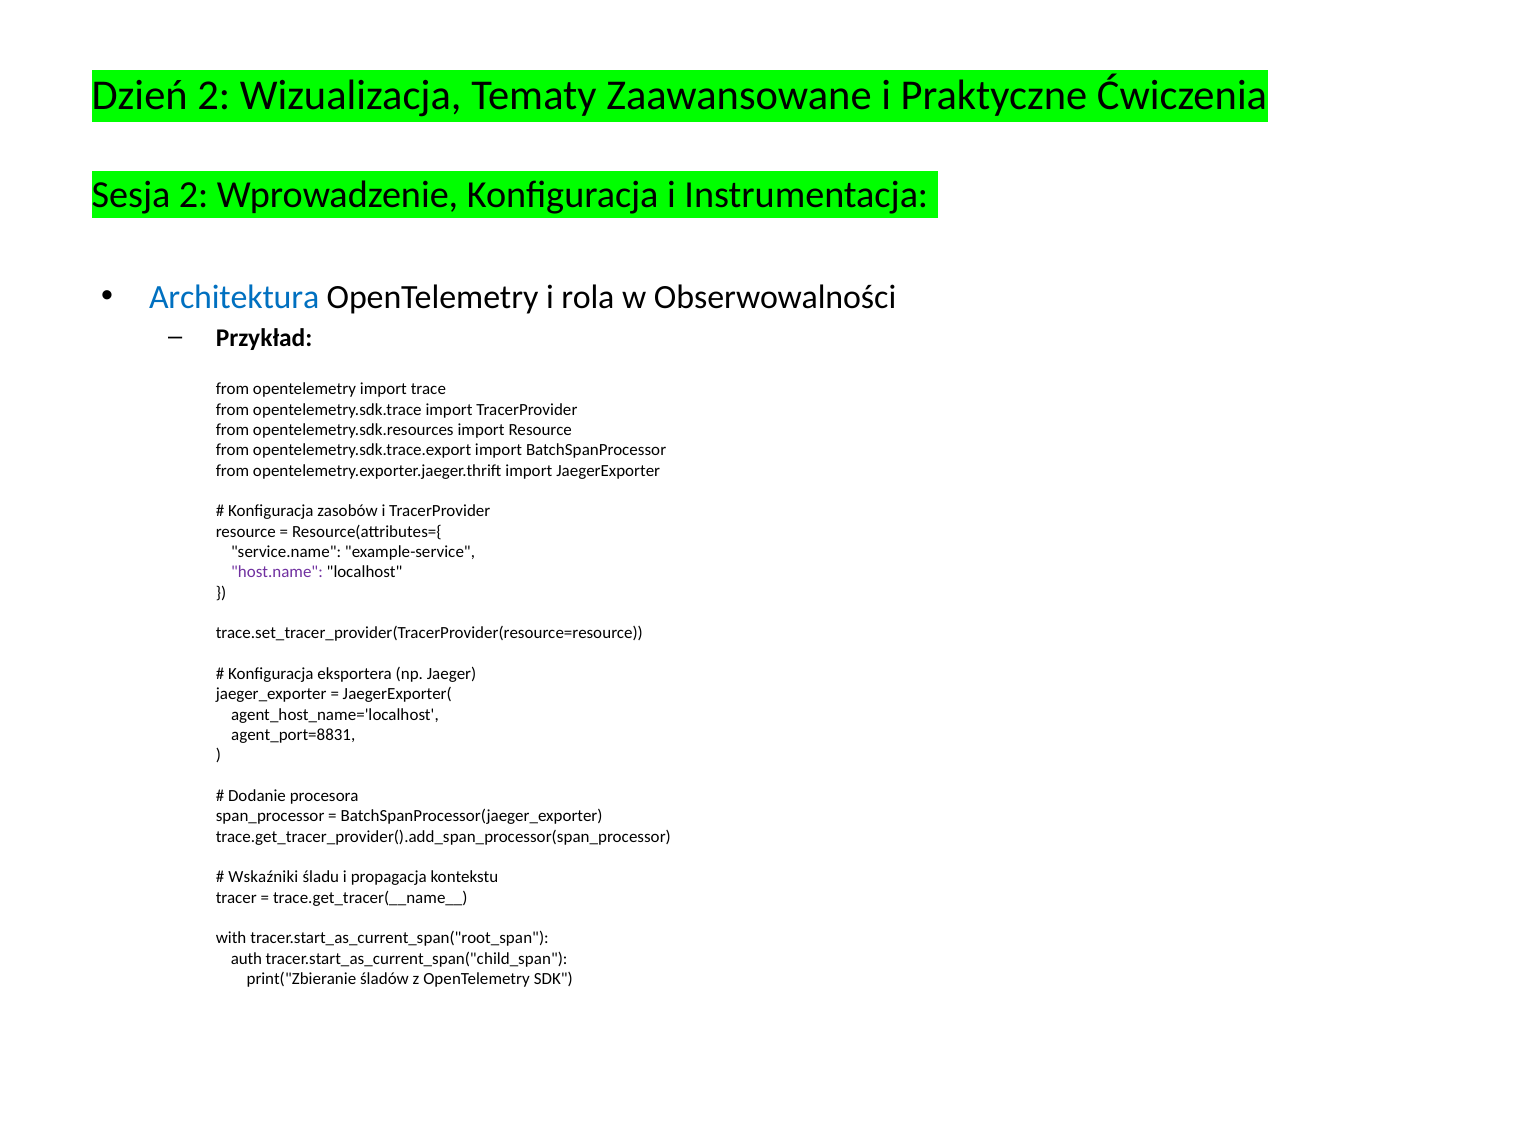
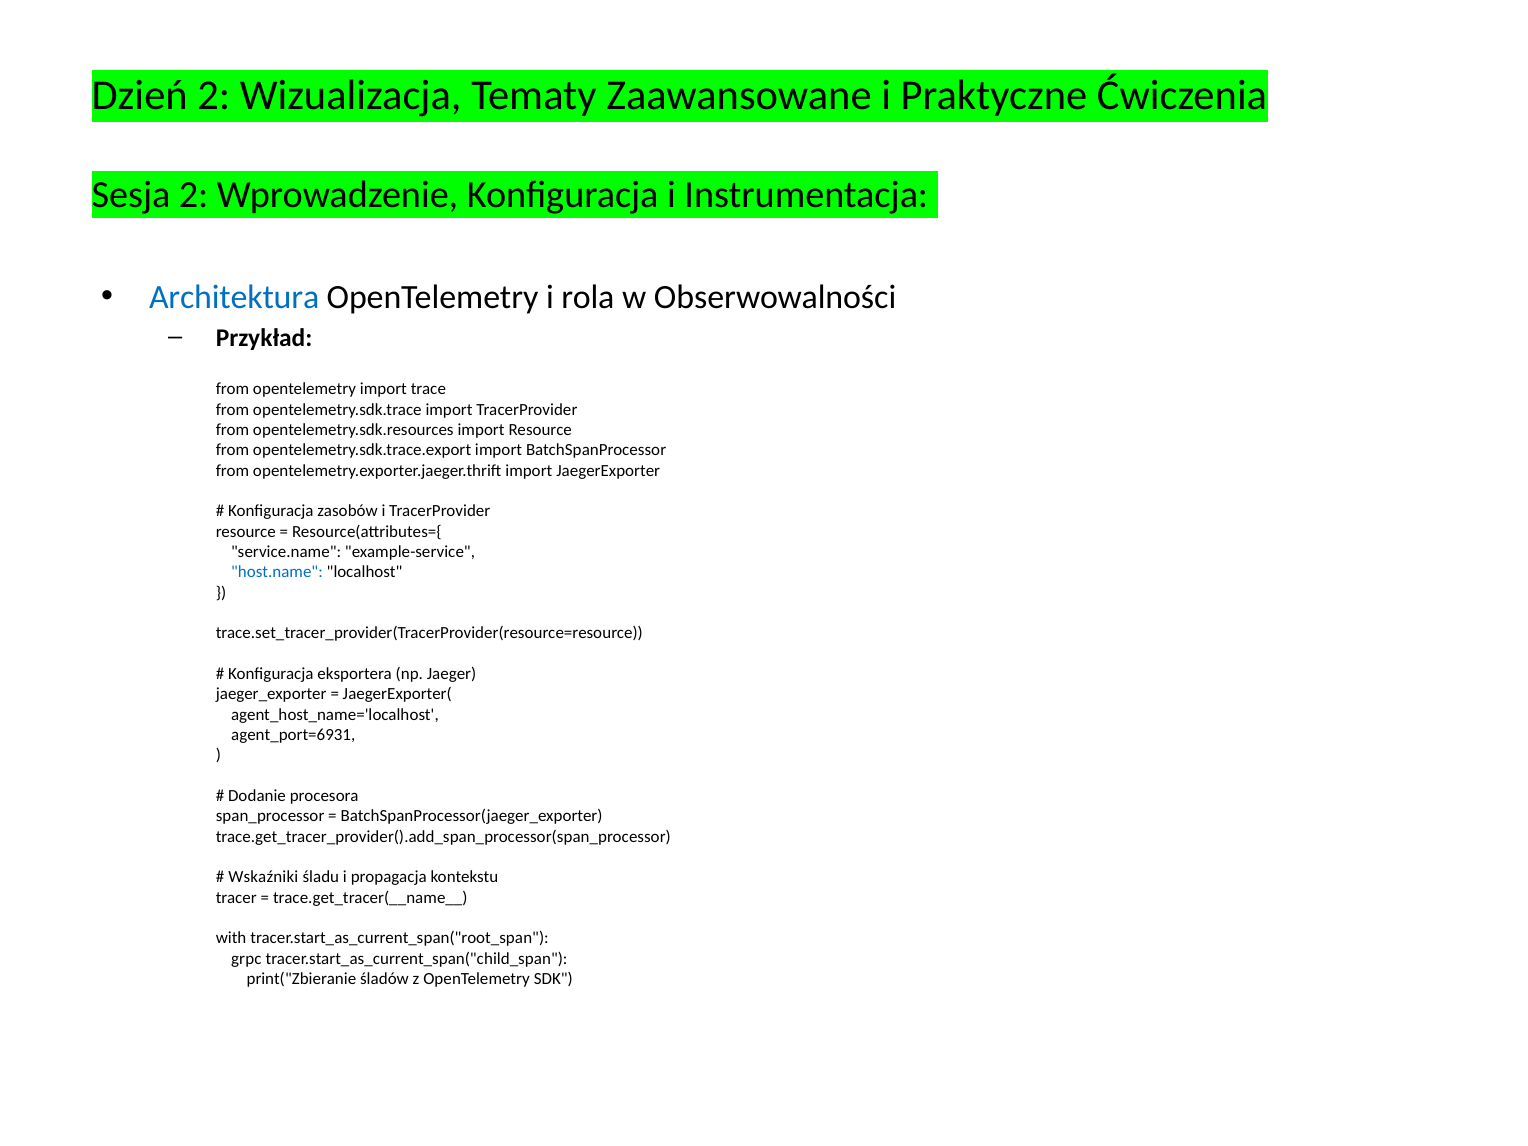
host.name colour: purple -> blue
agent_port=8831: agent_port=8831 -> agent_port=6931
auth: auth -> grpc
